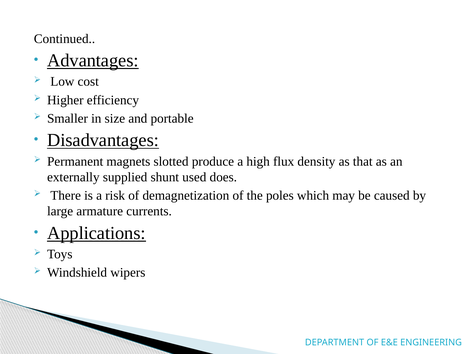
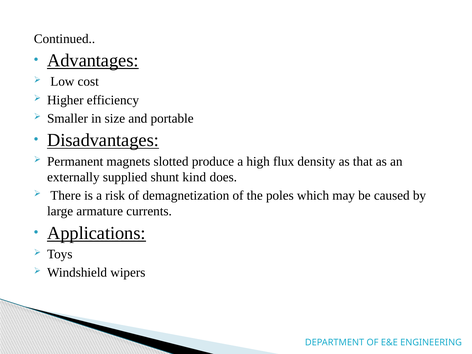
used: used -> kind
